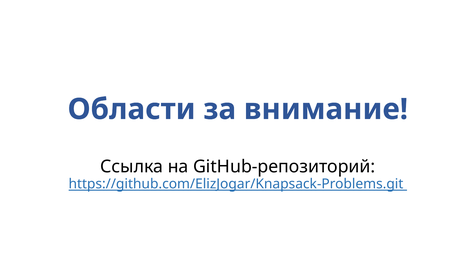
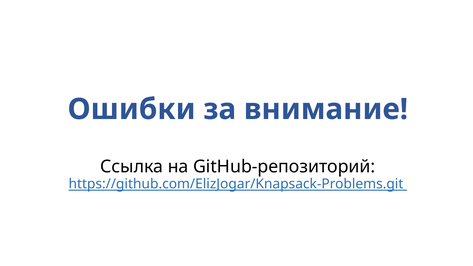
Области: Области -> Ошибки
